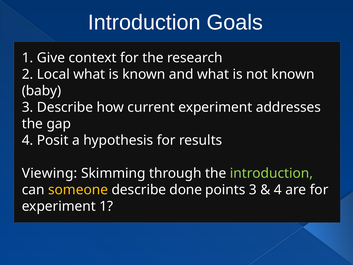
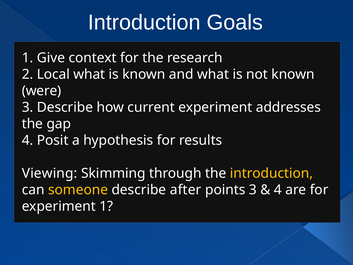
baby: baby -> were
introduction at (271, 173) colour: light green -> yellow
done: done -> after
